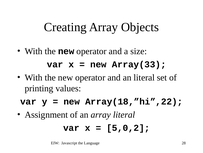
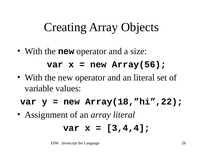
Array(33: Array(33 -> Array(56
printing: printing -> variable
5,0,2: 5,0,2 -> 3,4,4
